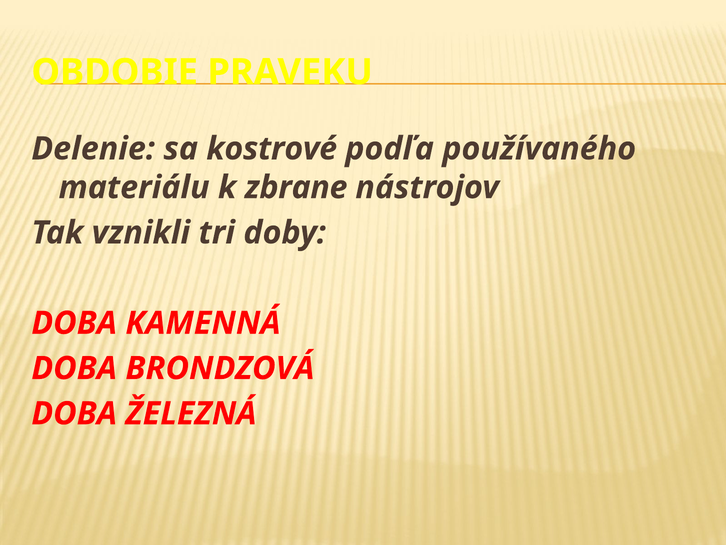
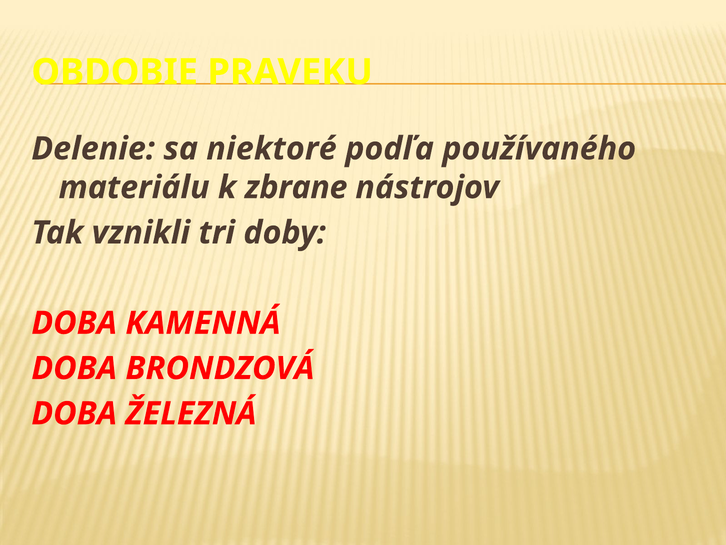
kostrové: kostrové -> niektoré
